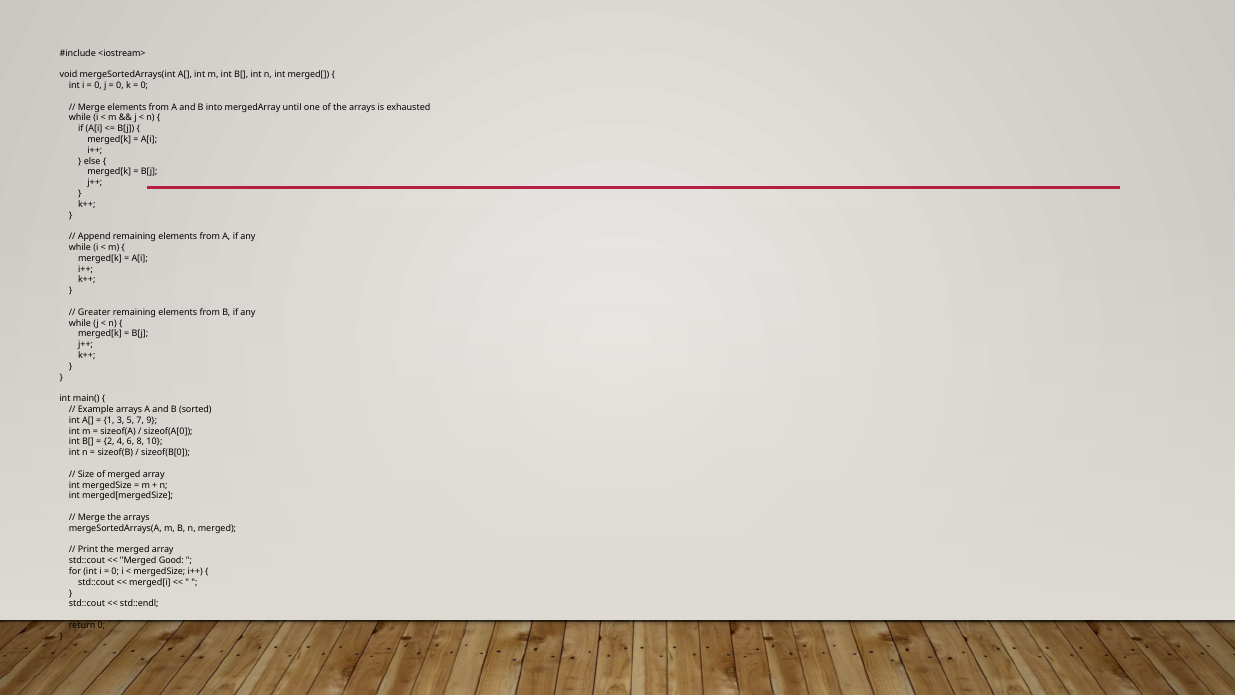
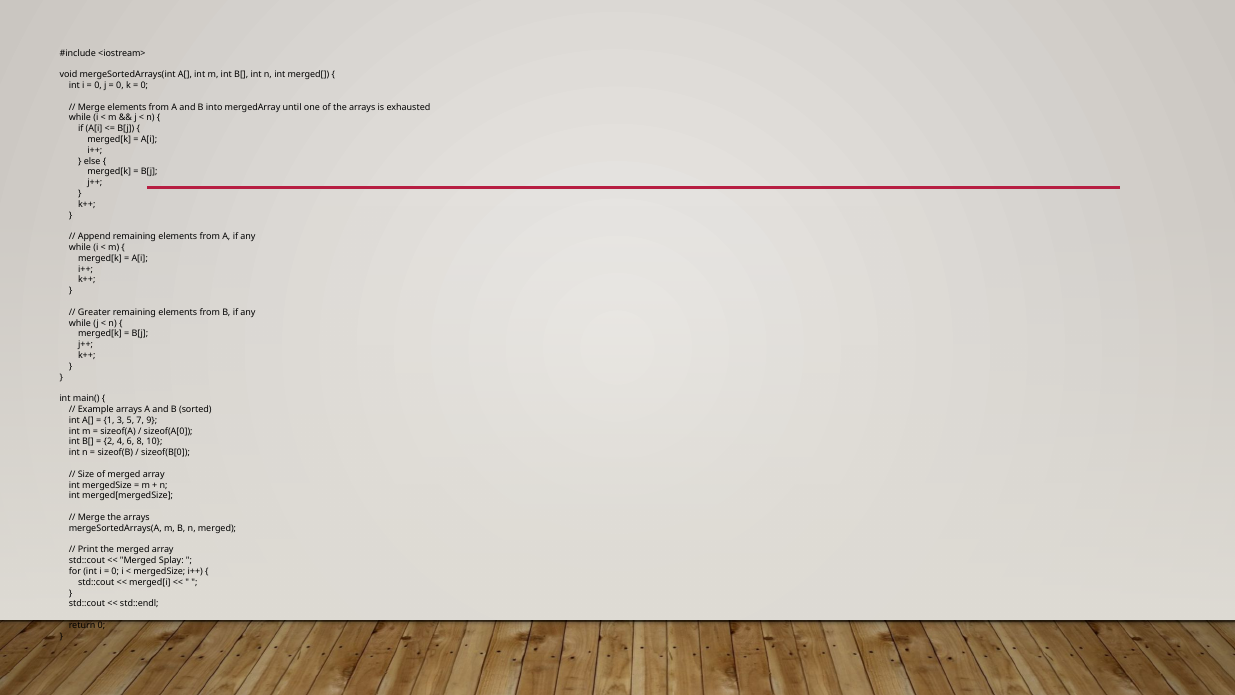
Good: Good -> Splay
